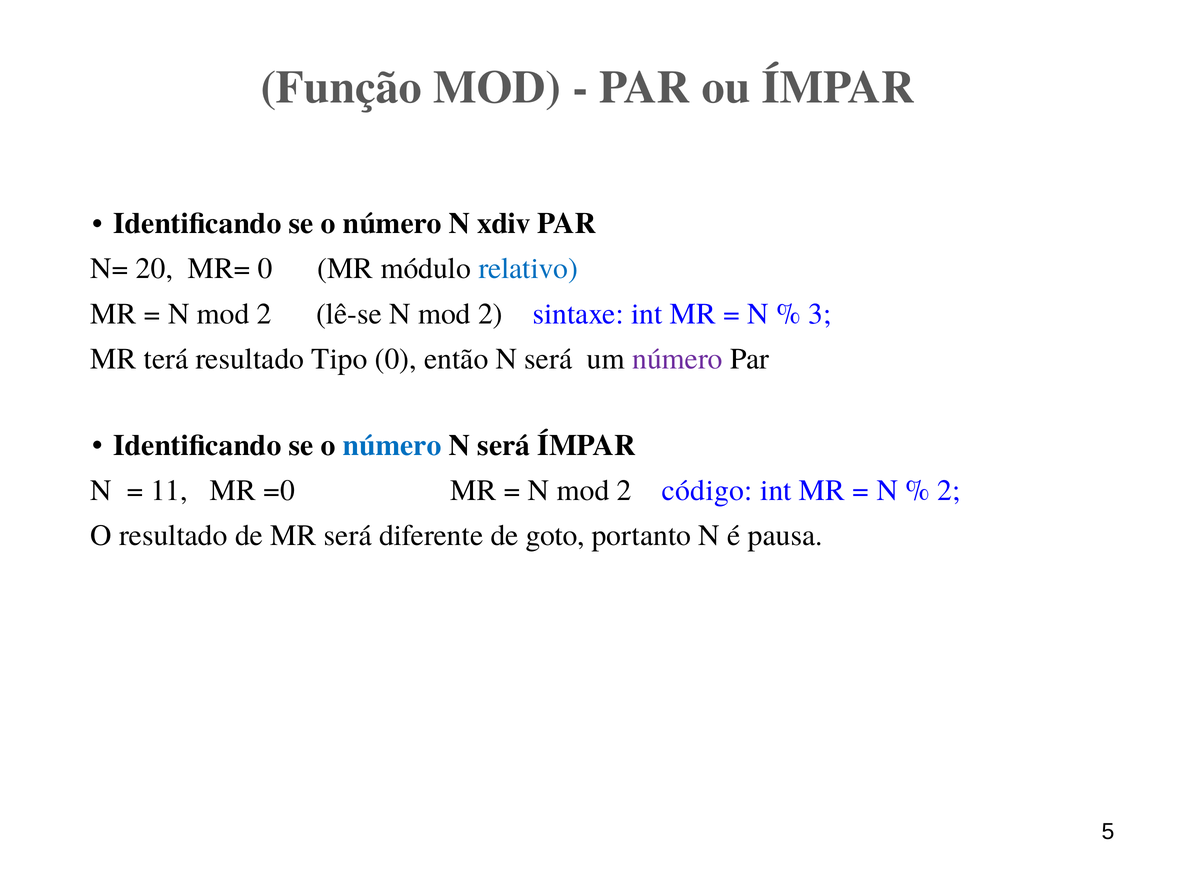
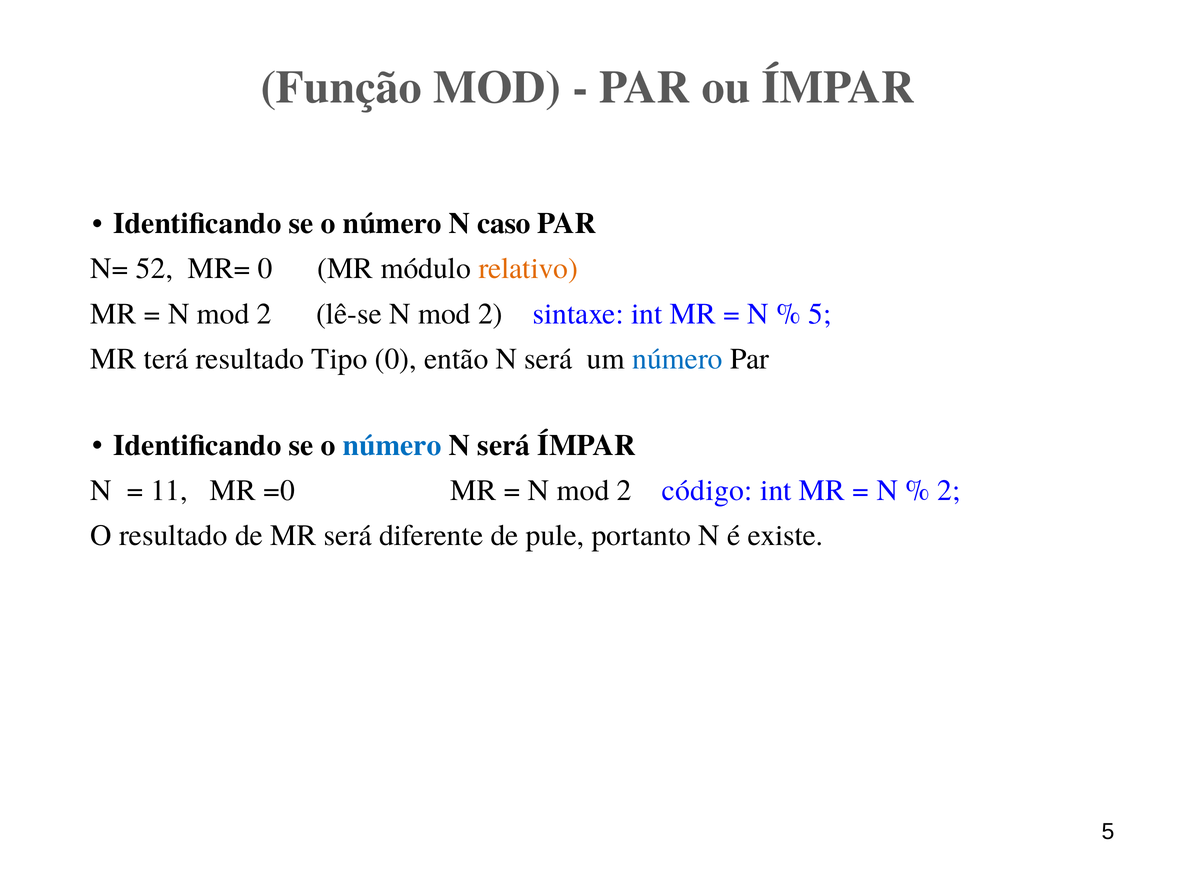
xdiv: xdiv -> caso
20: 20 -> 52
relativo colour: blue -> orange
3 at (820, 314): 3 -> 5
número at (678, 359) colour: purple -> blue
goto: goto -> pule
pausa: pausa -> existe
